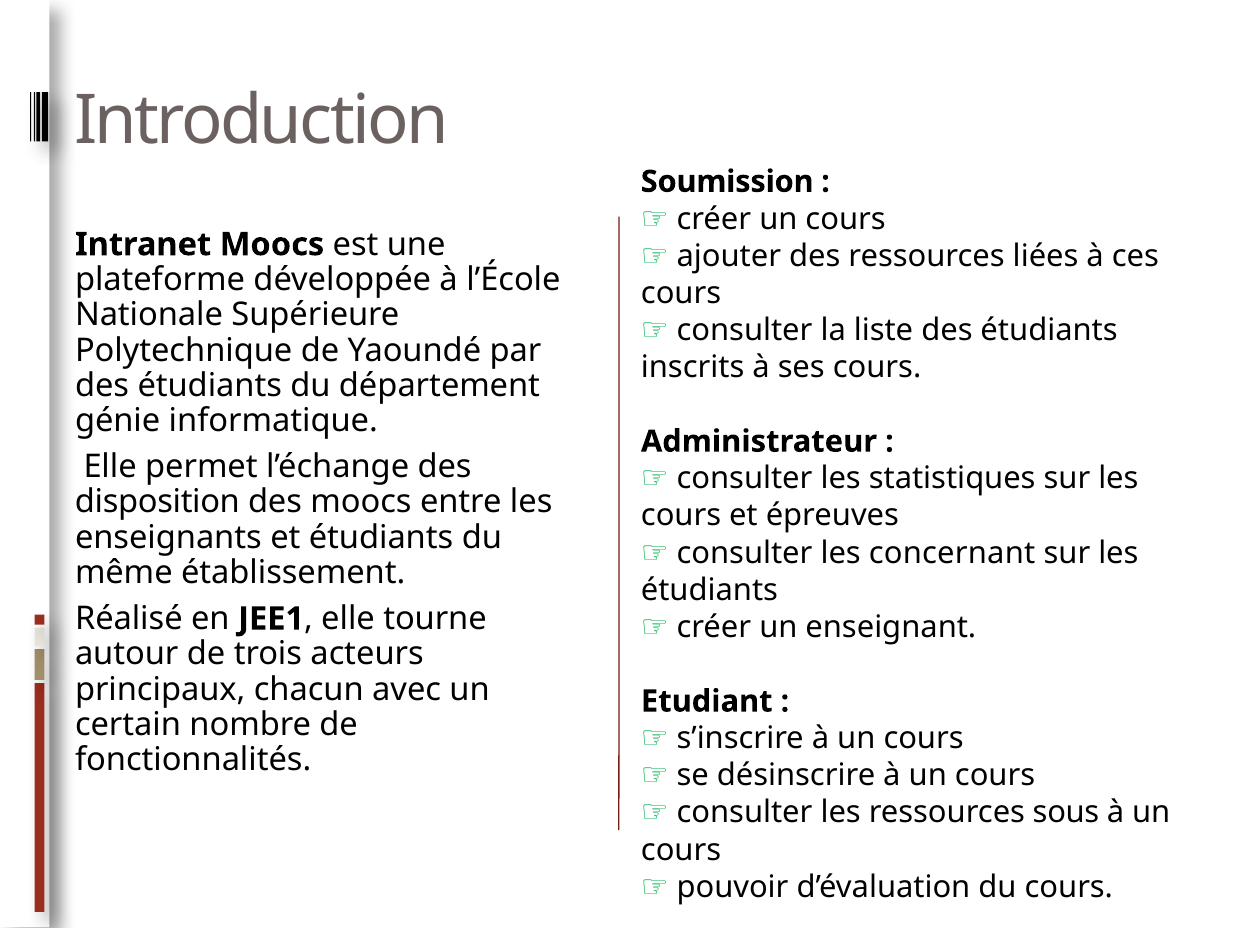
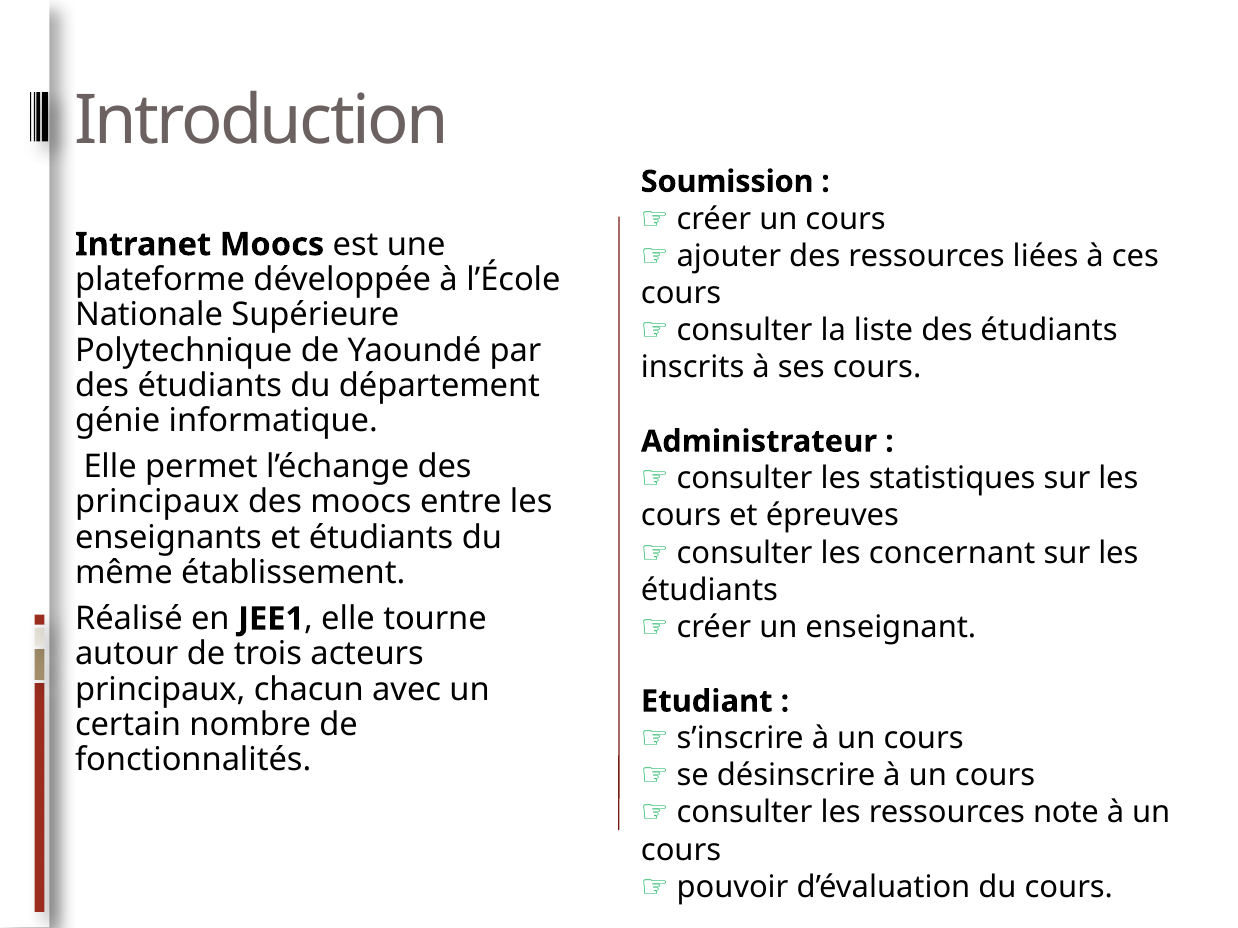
disposition at (157, 502): disposition -> principaux
sous: sous -> note
